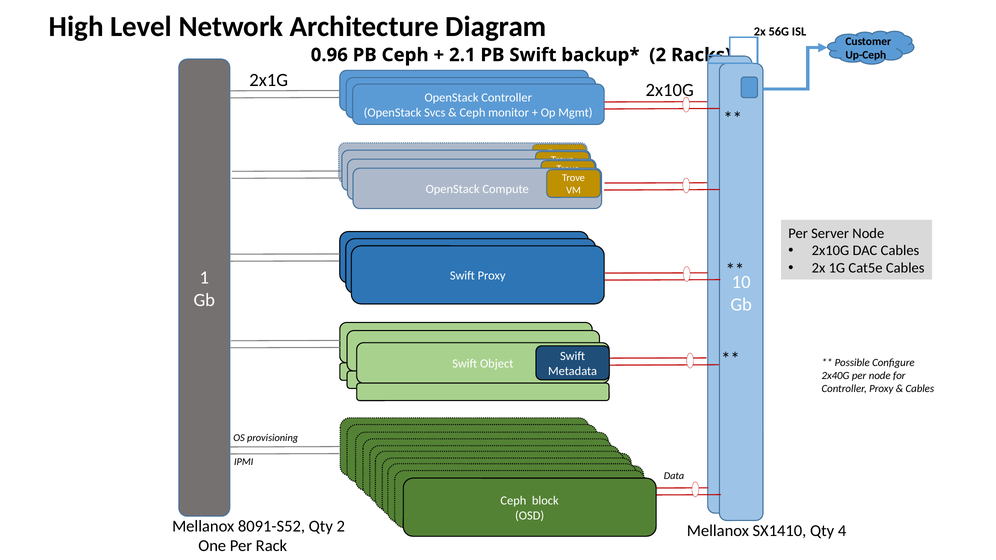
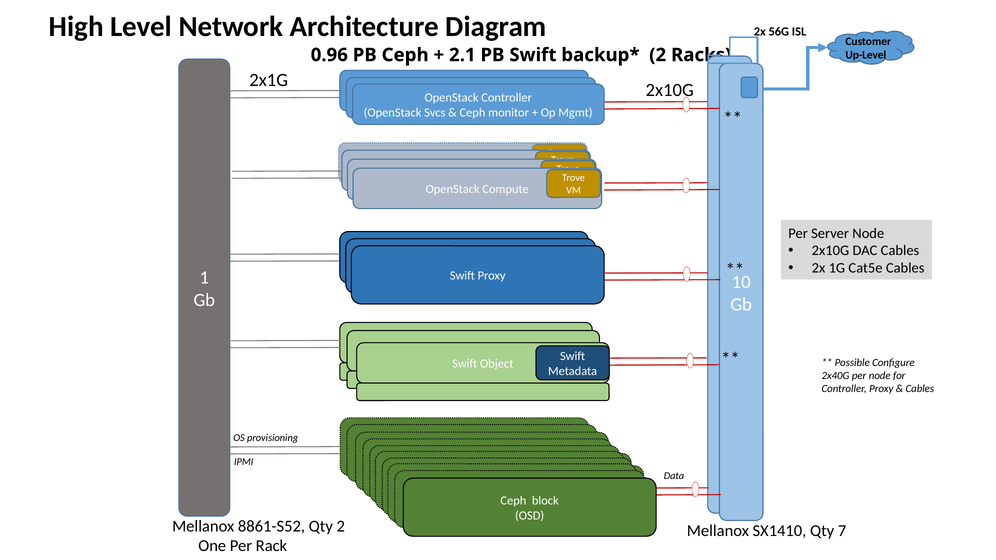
Up-Ceph: Up-Ceph -> Up-Level
8091-S52: 8091-S52 -> 8861-S52
4: 4 -> 7
